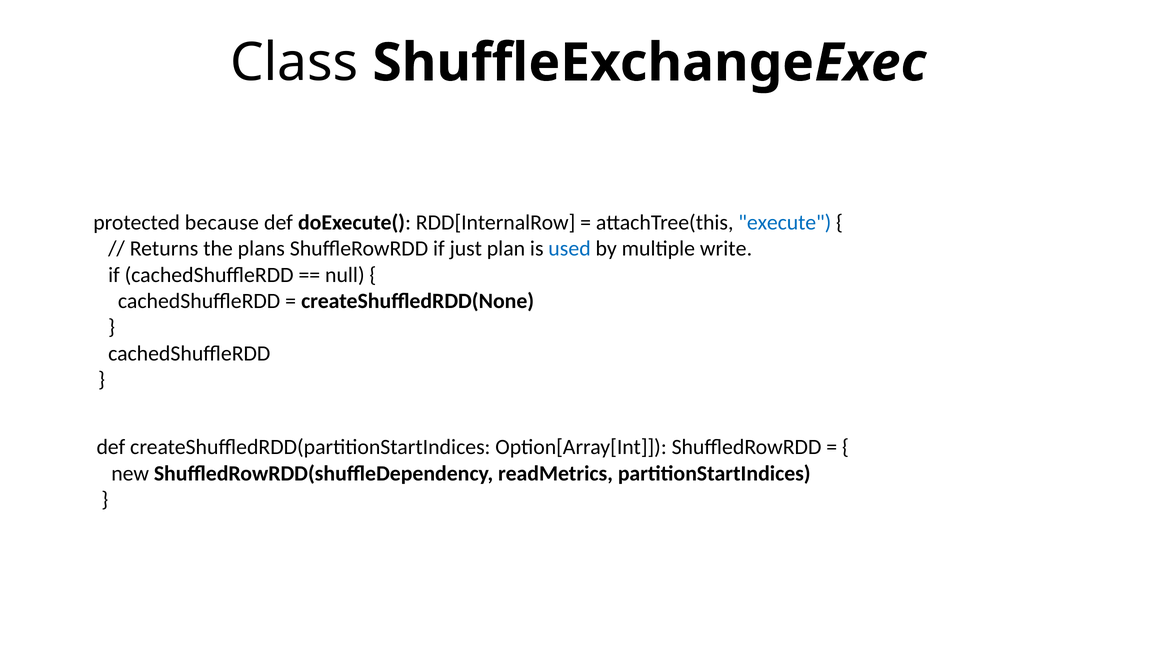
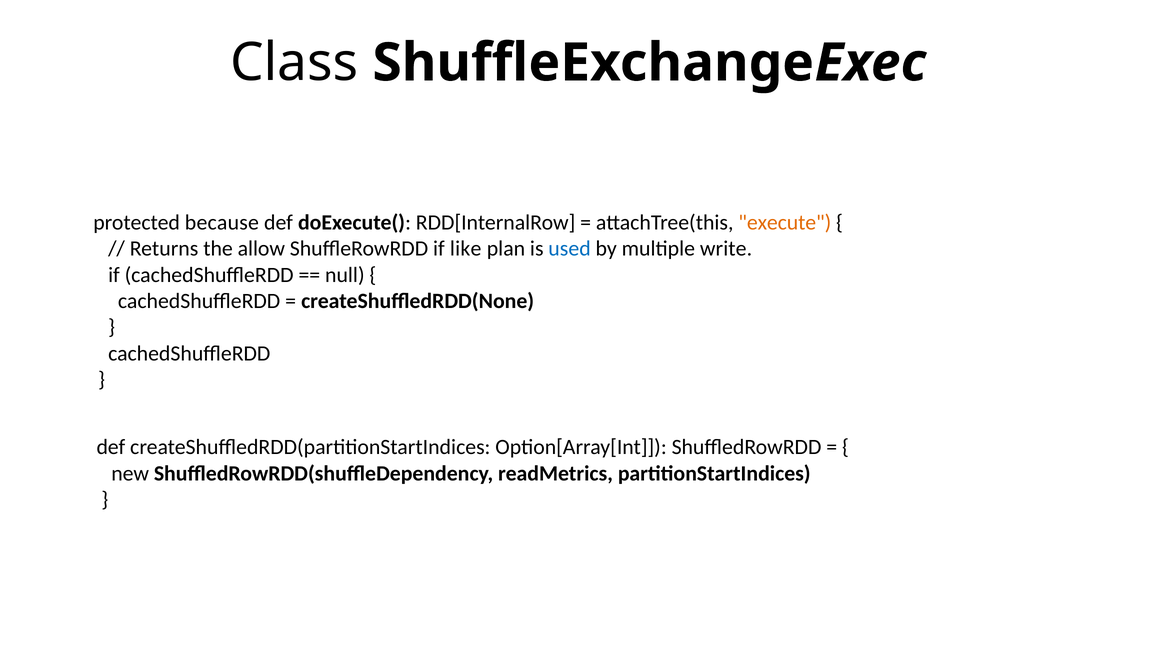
execute colour: blue -> orange
plans: plans -> allow
just: just -> like
